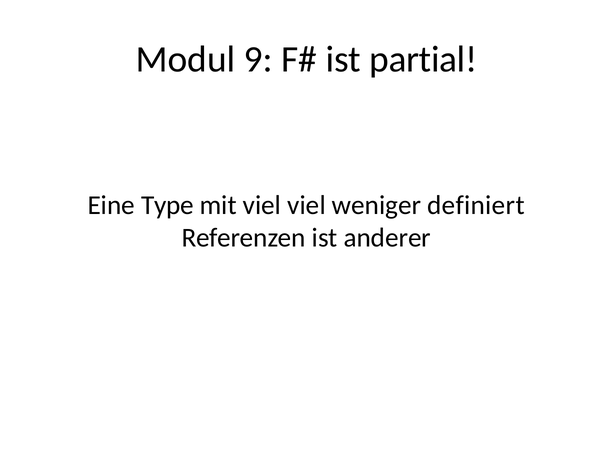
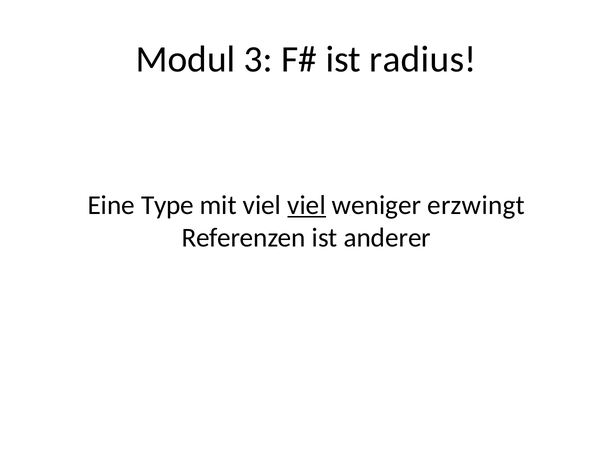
9: 9 -> 3
partial: partial -> radius
viel at (307, 205) underline: none -> present
definiert: definiert -> erzwingt
